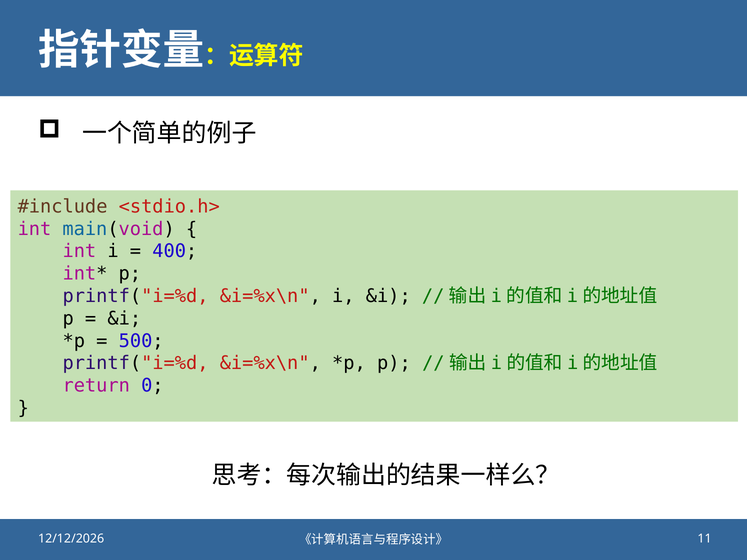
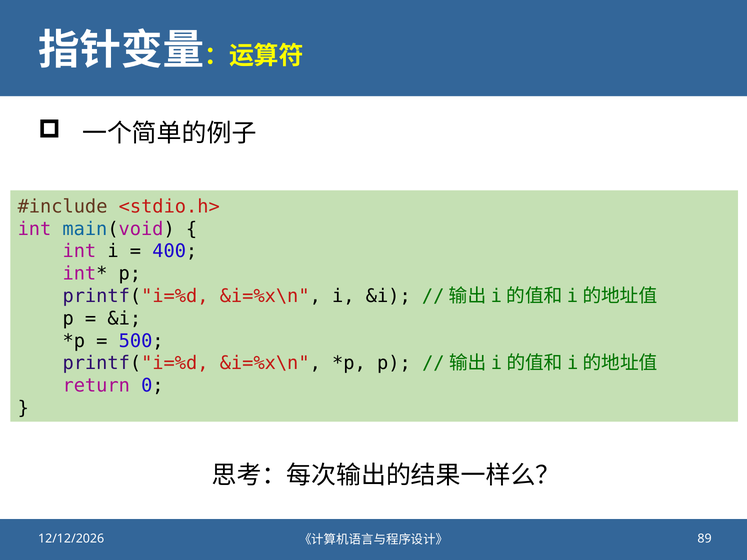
11: 11 -> 89
